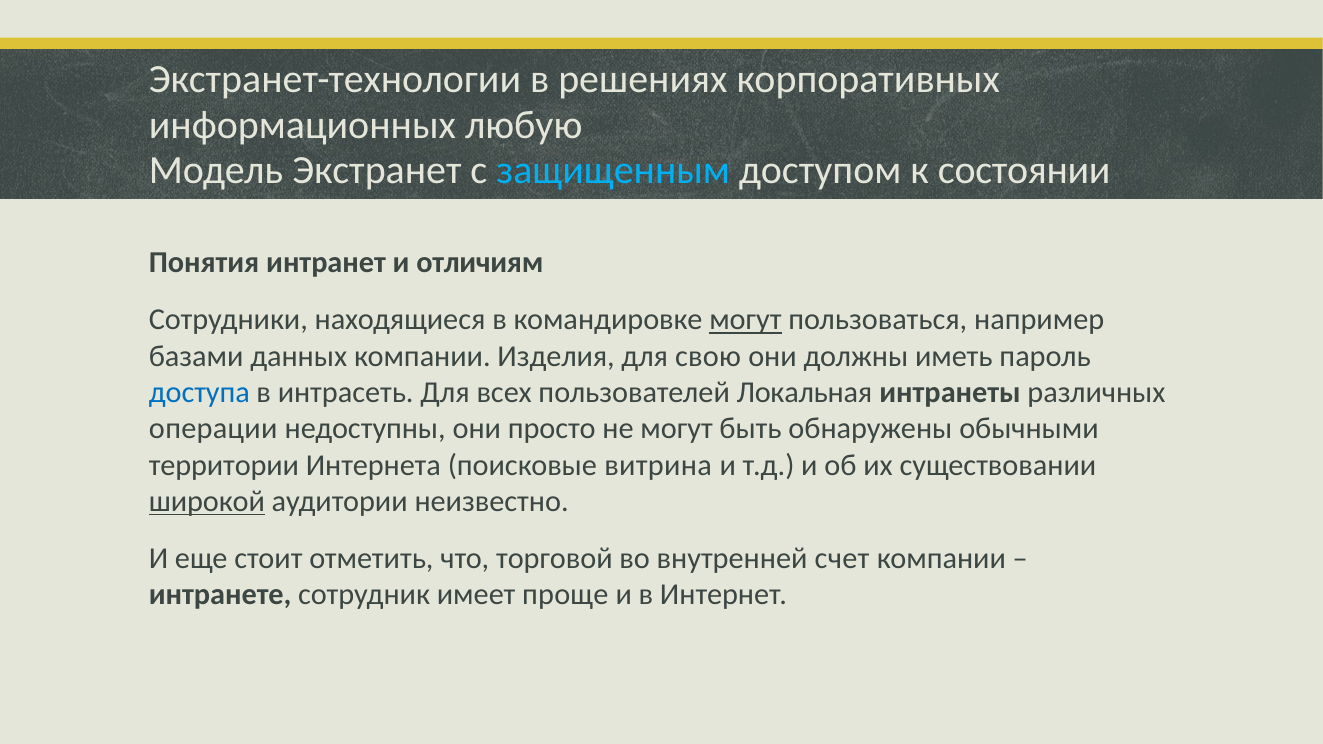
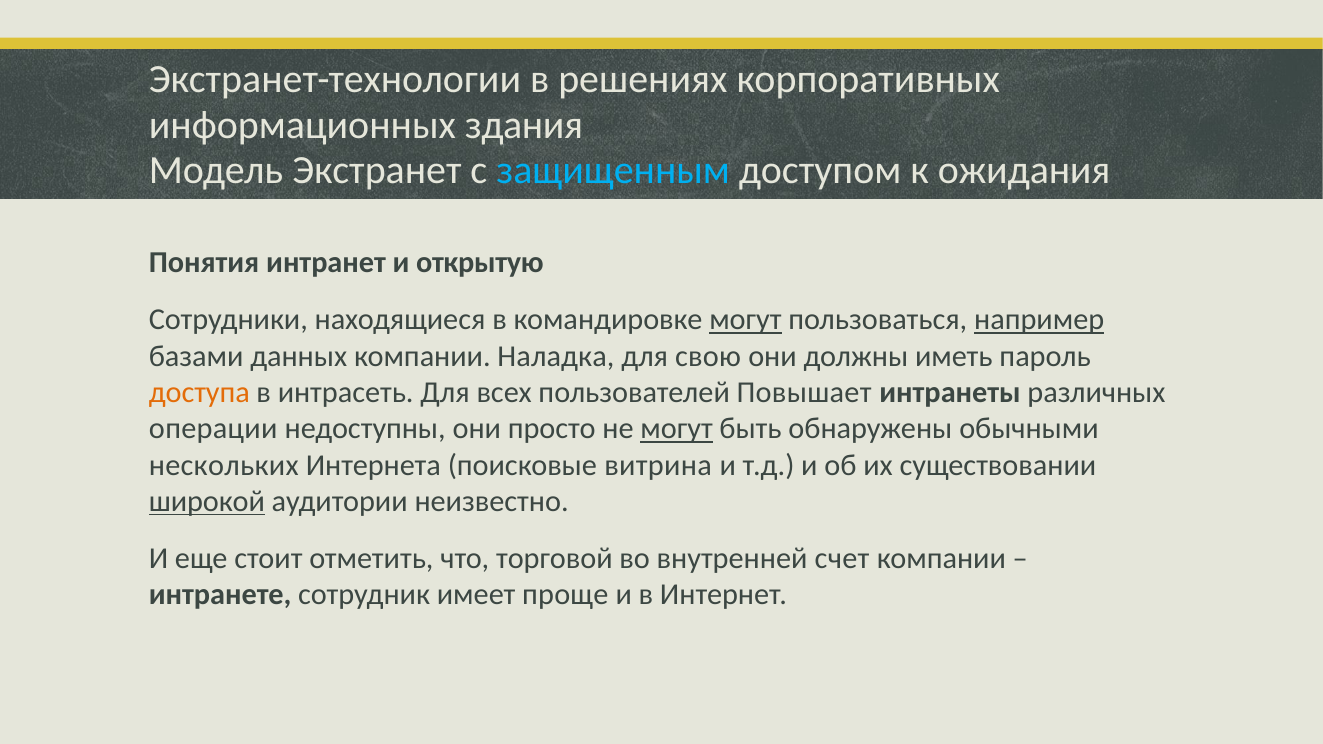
любую: любую -> здания
состоянии: состоянии -> ожидания
отличиям: отличиям -> открытую
например underline: none -> present
Изделия: Изделия -> Наладка
доступа colour: blue -> orange
Локальная: Локальная -> Повышает
могут at (677, 429) underline: none -> present
территории: территории -> нескольких
